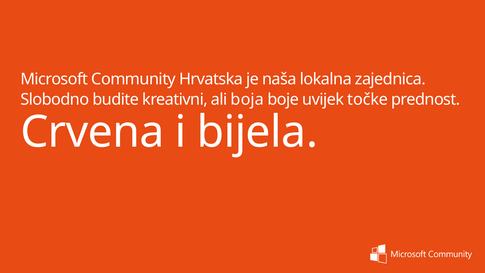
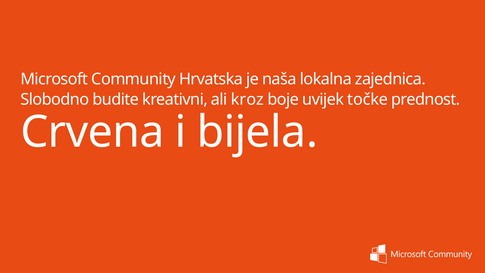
boja: boja -> kroz
